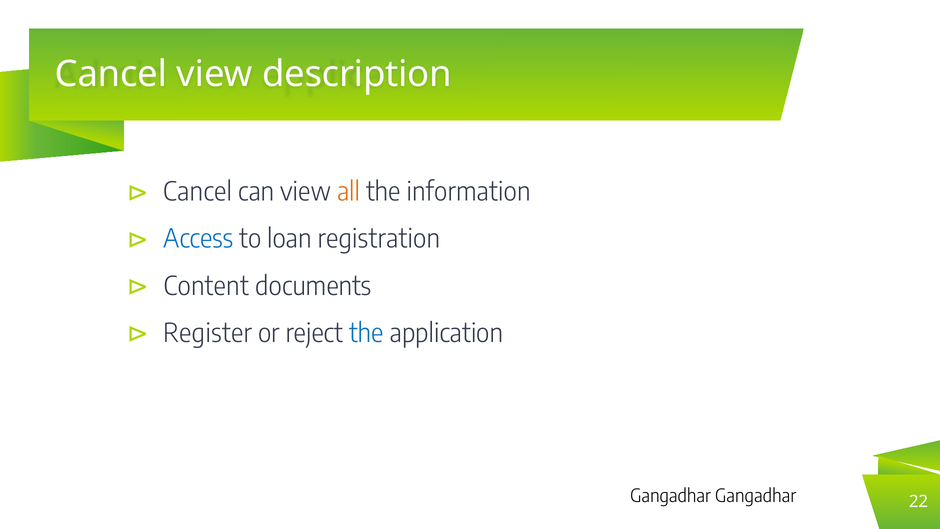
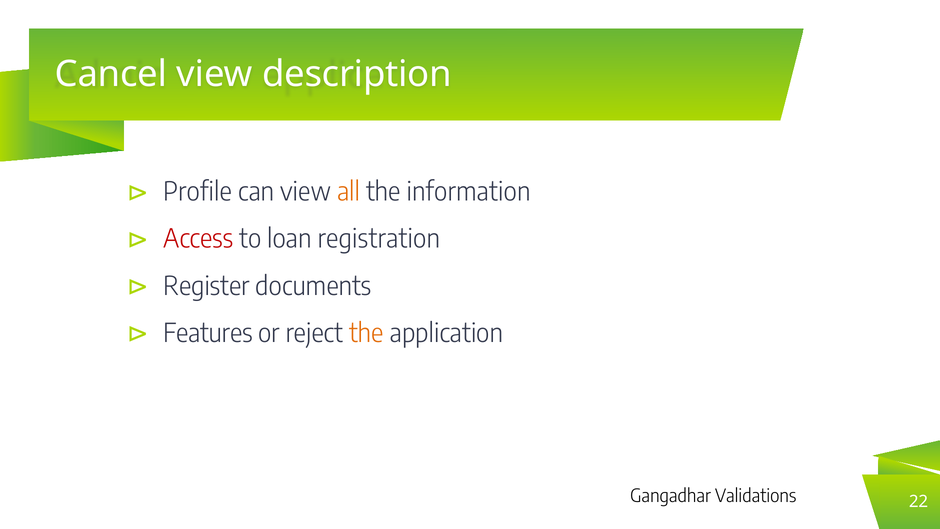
Cancel at (198, 192): Cancel -> Profile
Access colour: blue -> red
Content: Content -> Register
Register: Register -> Features
the at (366, 333) colour: blue -> orange
Gangadhar Gangadhar: Gangadhar -> Validations
